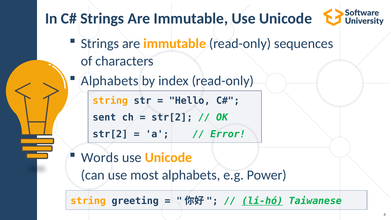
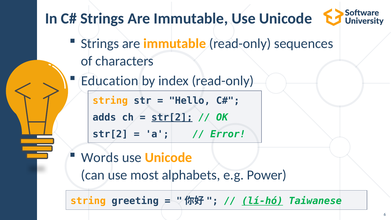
Alphabets at (110, 81): Alphabets -> Education
sent: sent -> adds
str[2 at (172, 117) underline: none -> present
